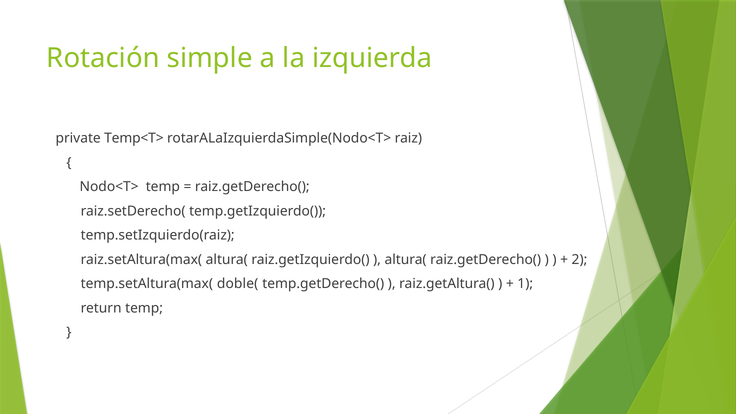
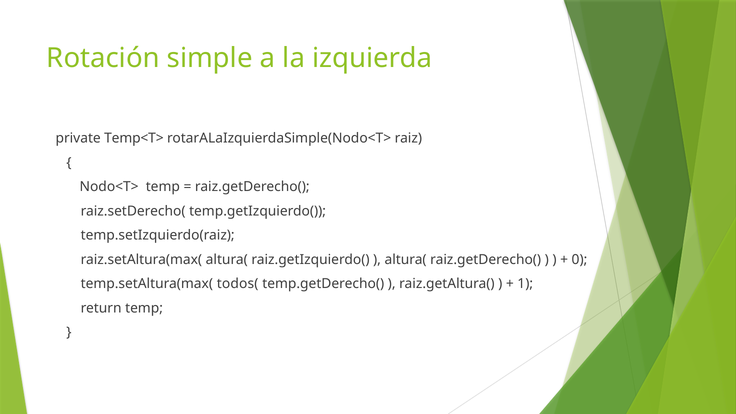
2: 2 -> 0
doble(: doble( -> todos(
